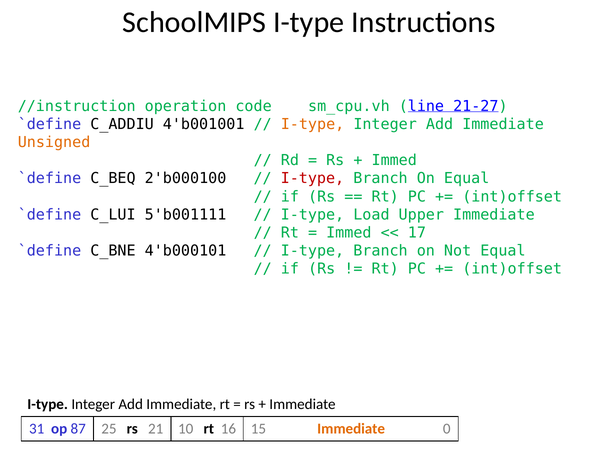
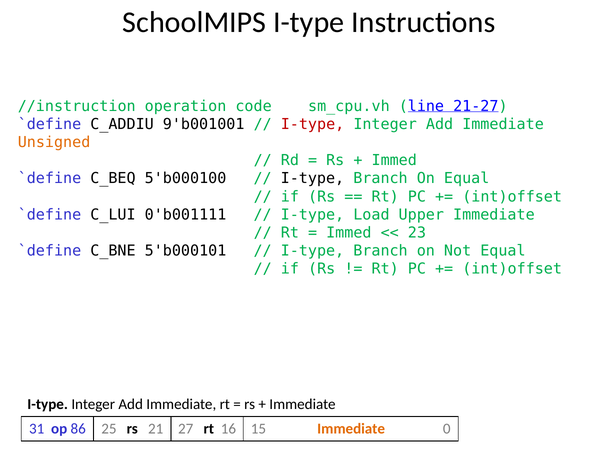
4'b001001: 4'b001001 -> 9'b001001
I-type at (313, 124) colour: orange -> red
2'b000100: 2'b000100 -> 5'b000100
I-type at (312, 179) colour: red -> black
5'b001111: 5'b001111 -> 0'b001111
17: 17 -> 23
4'b000101: 4'b000101 -> 5'b000101
87: 87 -> 86
10: 10 -> 27
